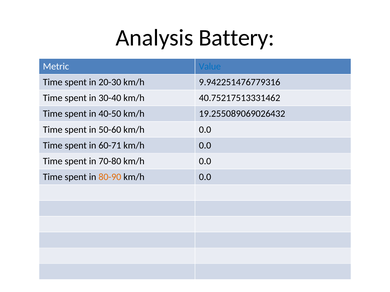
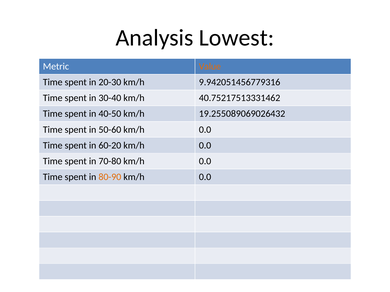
Battery: Battery -> Lowest
Value colour: blue -> orange
9.942251476779316: 9.942251476779316 -> 9.942051456779316
60-71: 60-71 -> 60-20
